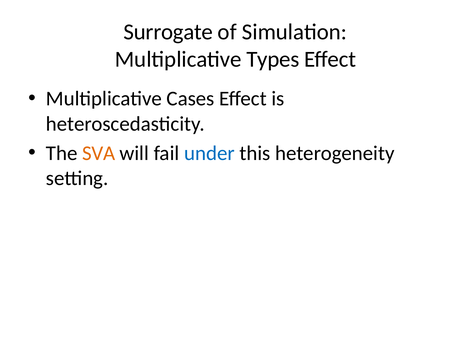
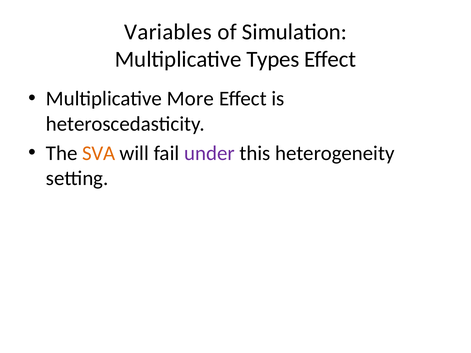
Surrogate: Surrogate -> Variables
Cases: Cases -> More
under colour: blue -> purple
